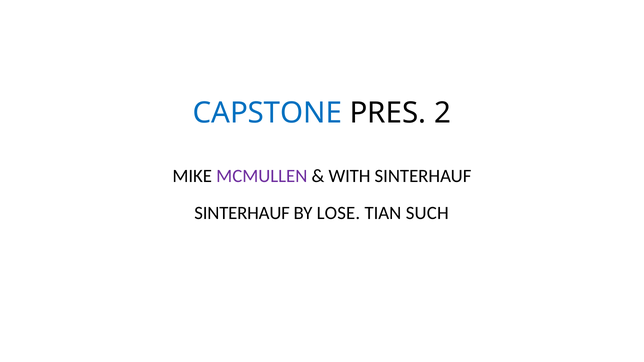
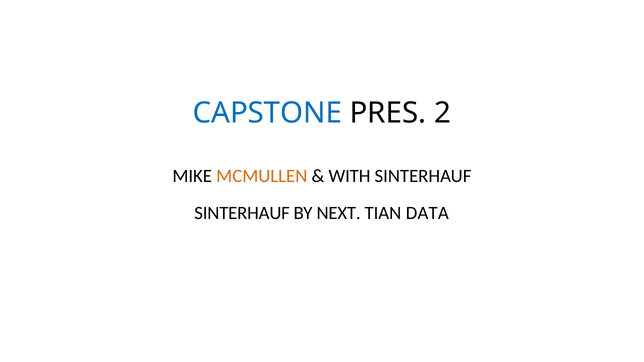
MCMULLEN colour: purple -> orange
LOSE: LOSE -> NEXT
SUCH: SUCH -> DATA
